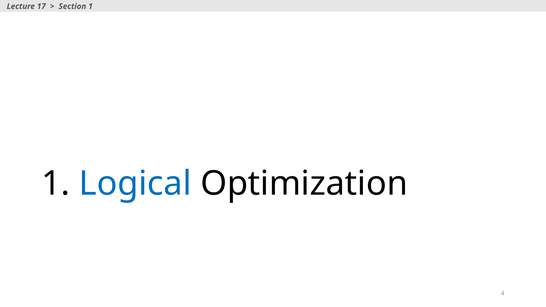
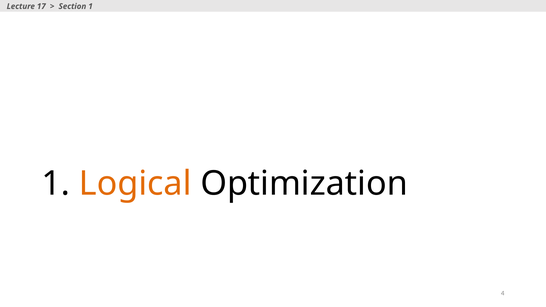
Logical colour: blue -> orange
